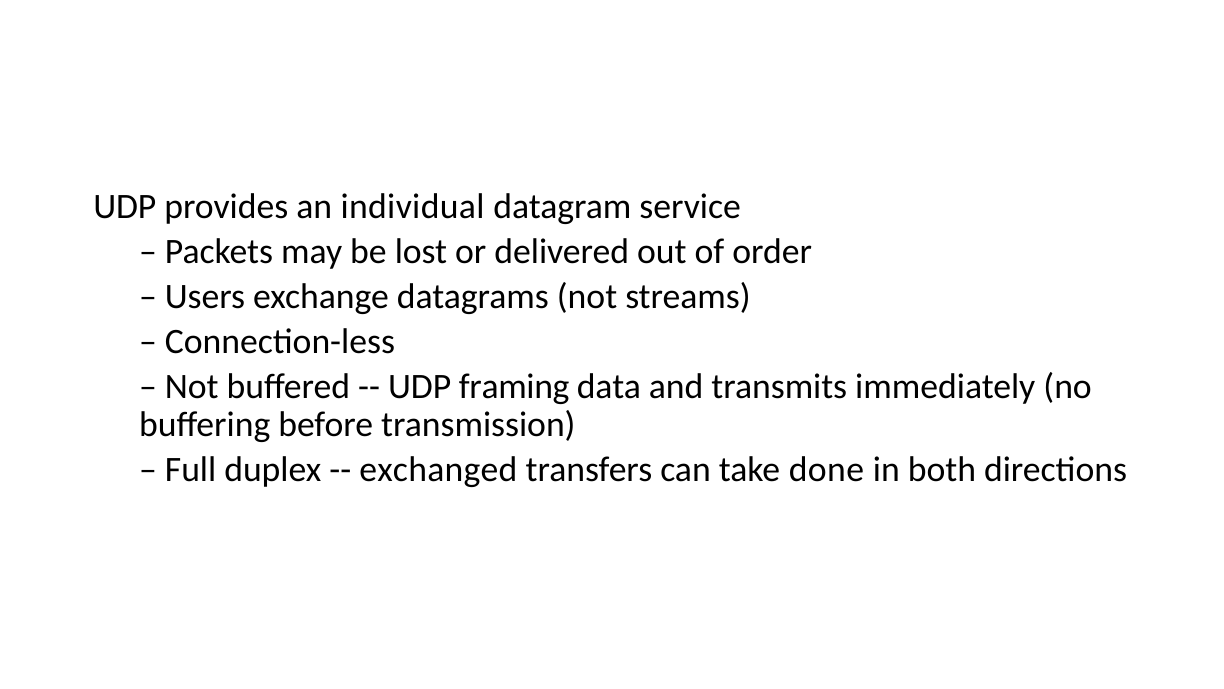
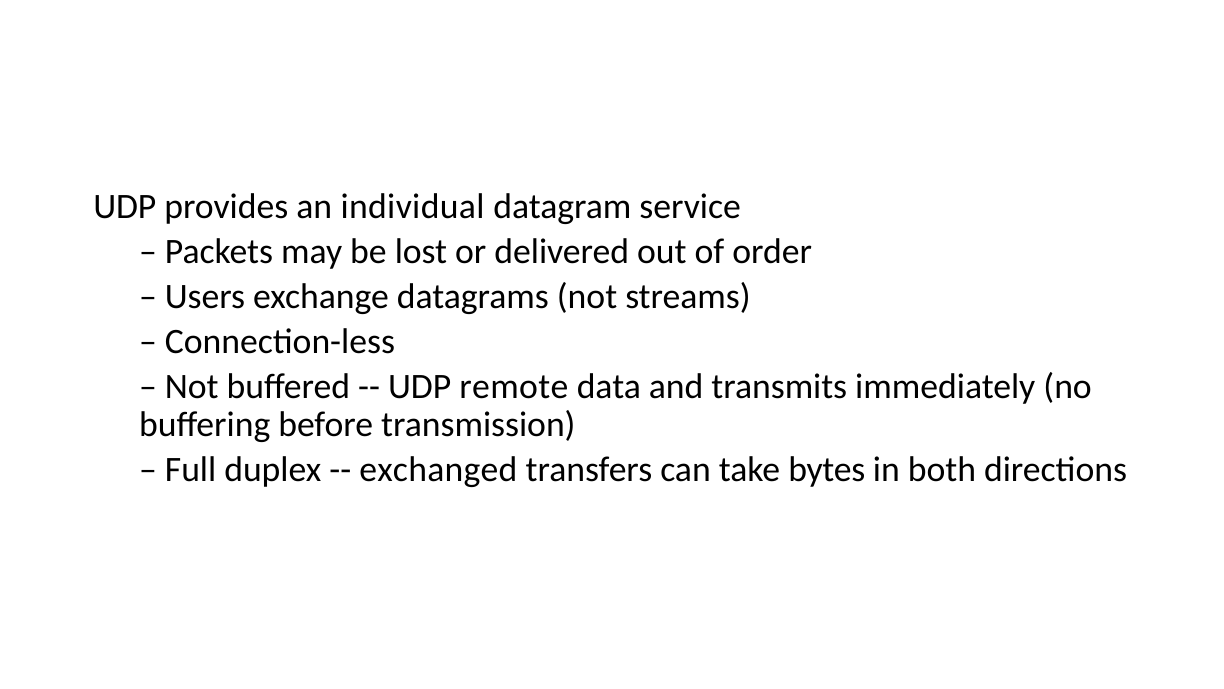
framing: framing -> remote
done: done -> bytes
